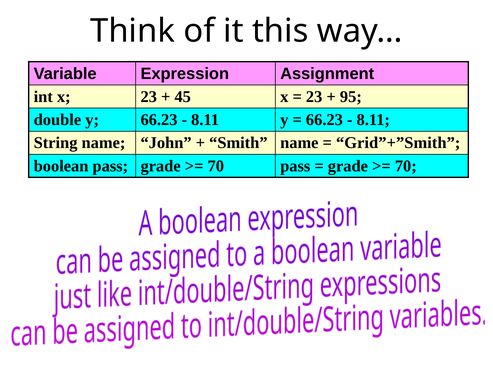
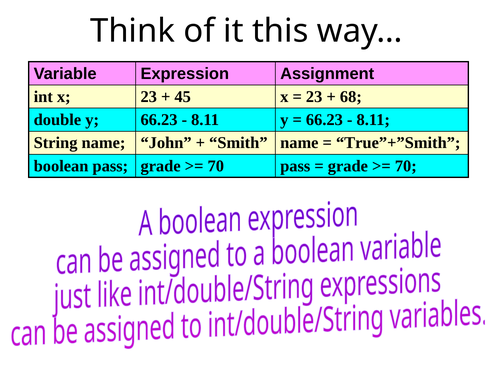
95: 95 -> 68
Grid”+”Smith: Grid”+”Smith -> True”+”Smith
